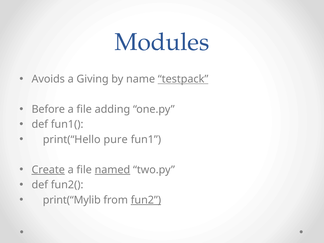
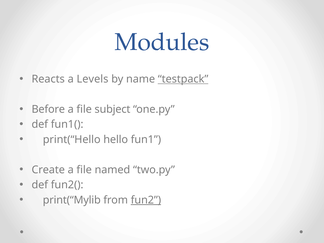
Avoids: Avoids -> Reacts
Giving: Giving -> Levels
adding: adding -> subject
pure: pure -> hello
Create underline: present -> none
named underline: present -> none
